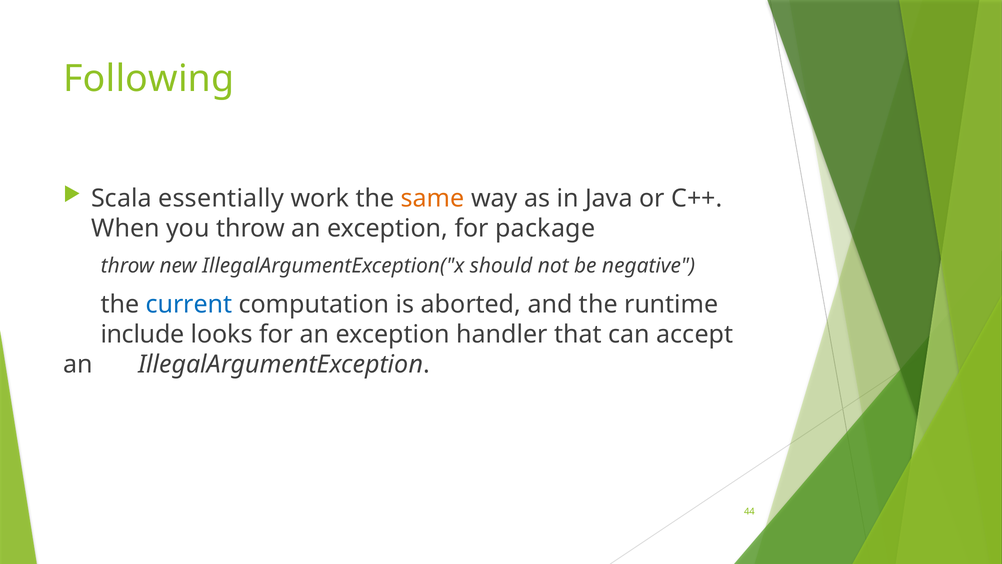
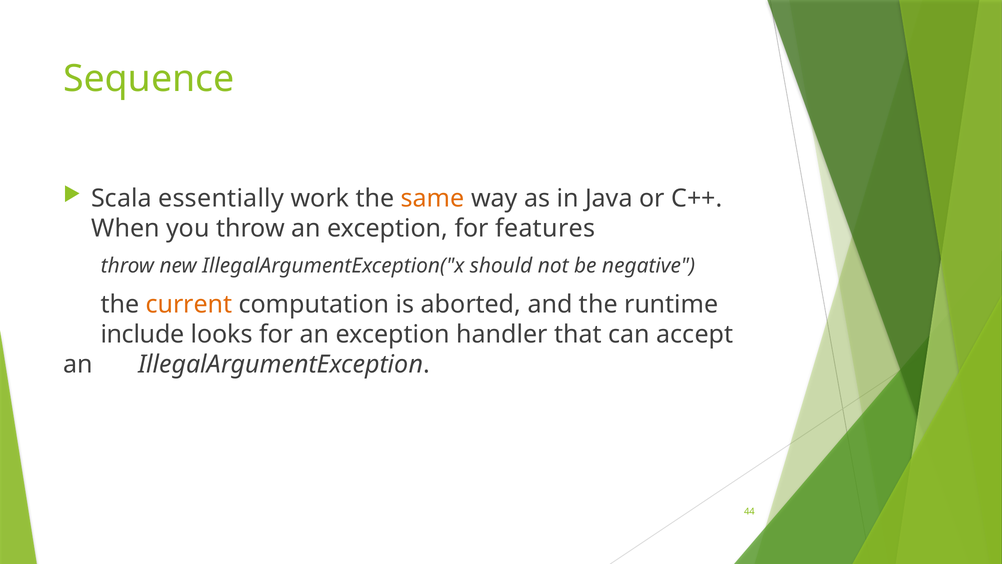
Following: Following -> Sequence
package: package -> features
current colour: blue -> orange
